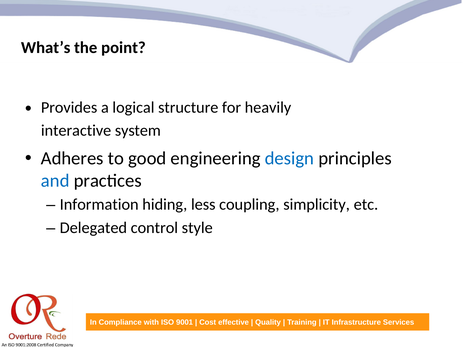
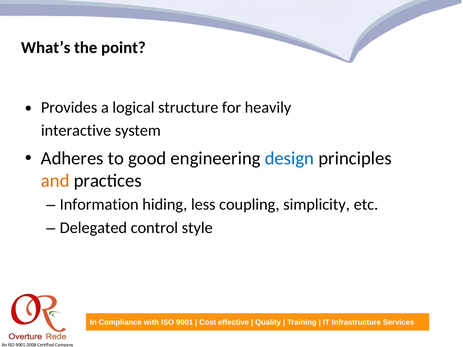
and colour: blue -> orange
